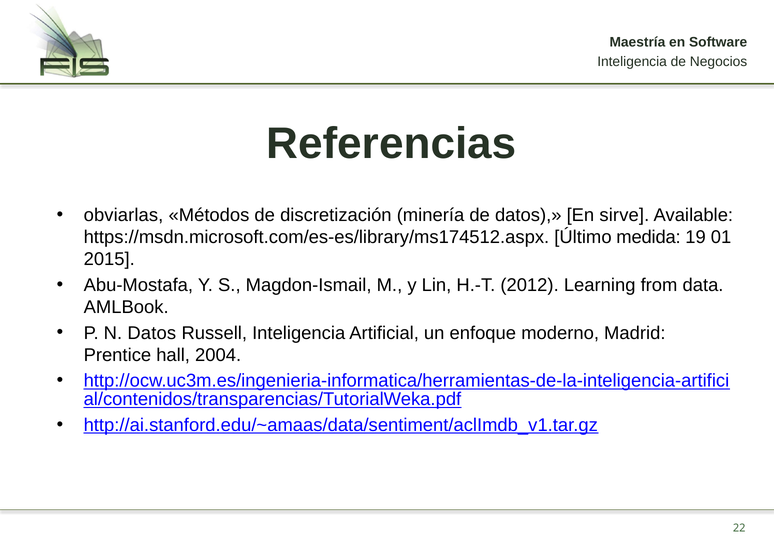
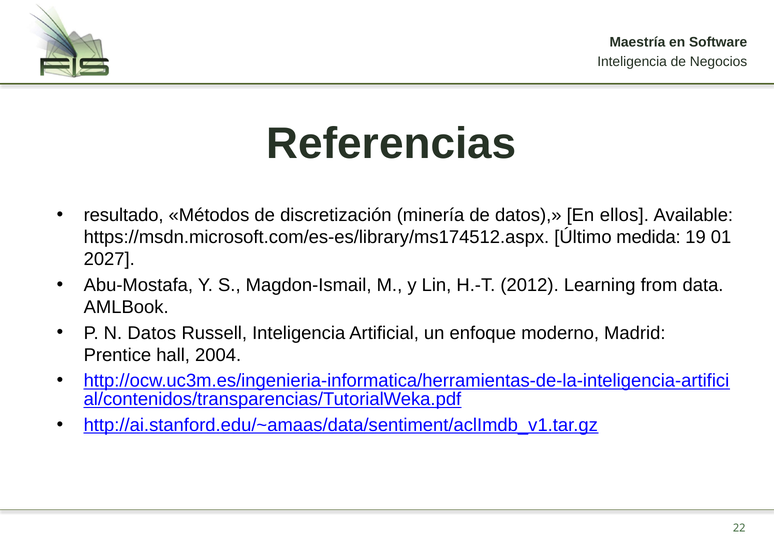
obviarlas: obviarlas -> resultado
sirve: sirve -> ellos
2015: 2015 -> 2027
